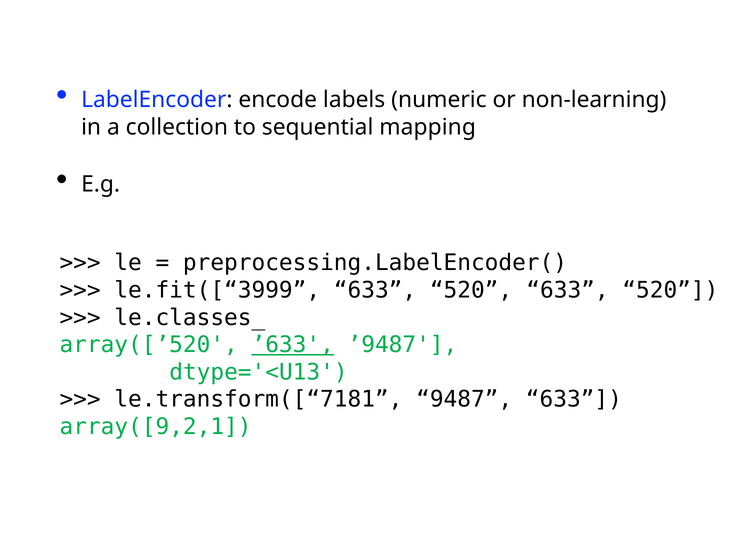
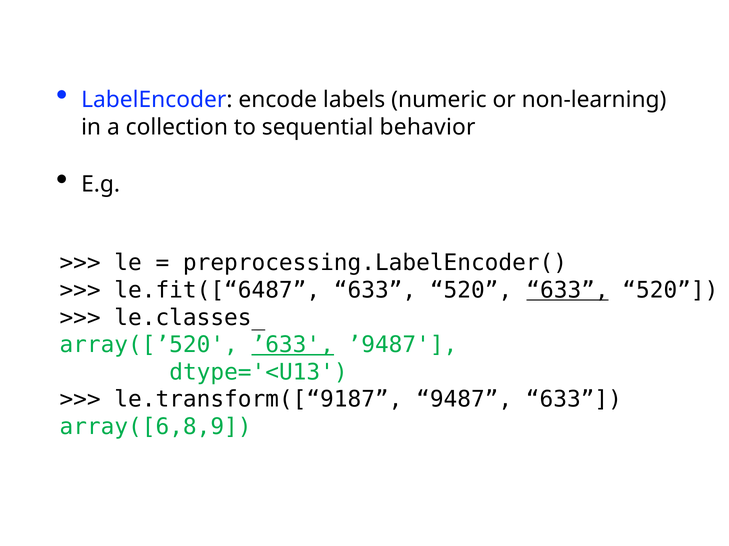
mapping: mapping -> behavior
le.fit([“3999: le.fit([“3999 -> le.fit([“6487
633 at (568, 291) underline: none -> present
le.transform([“7181: le.transform([“7181 -> le.transform([“9187
array([9,2,1: array([9,2,1 -> array([6,8,9
